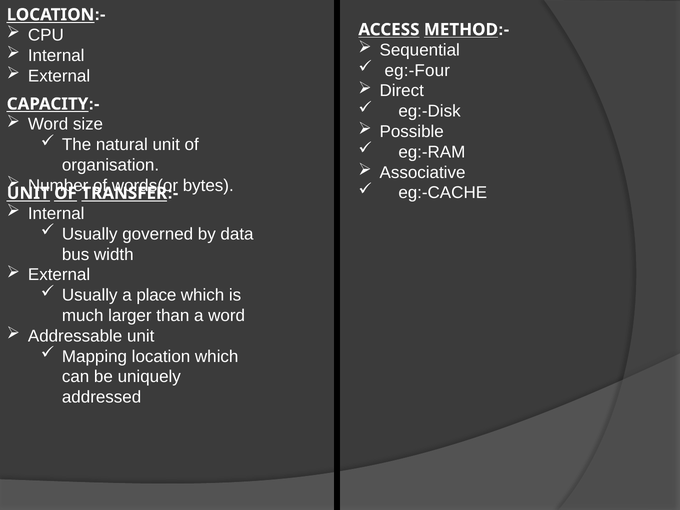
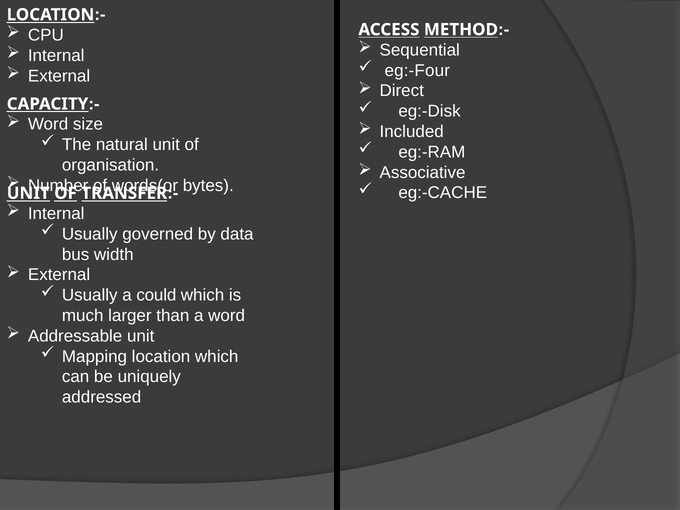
Possible: Possible -> Included
place: place -> could
